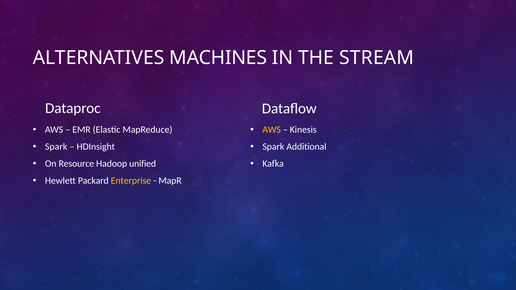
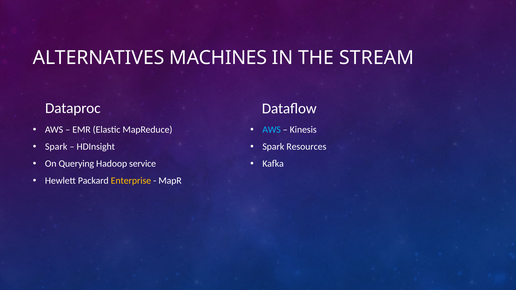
AWS at (272, 130) colour: yellow -> light blue
Additional: Additional -> Resources
Resource: Resource -> Querying
unified: unified -> service
